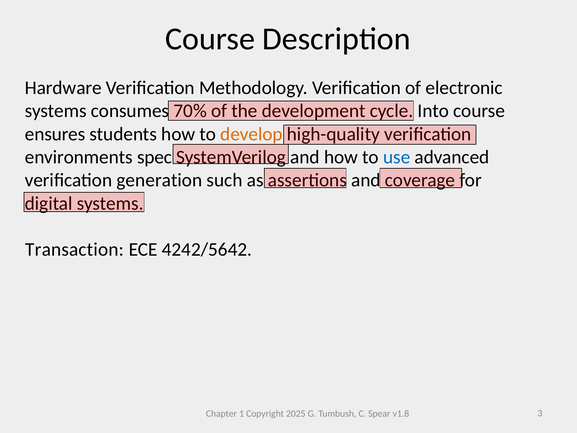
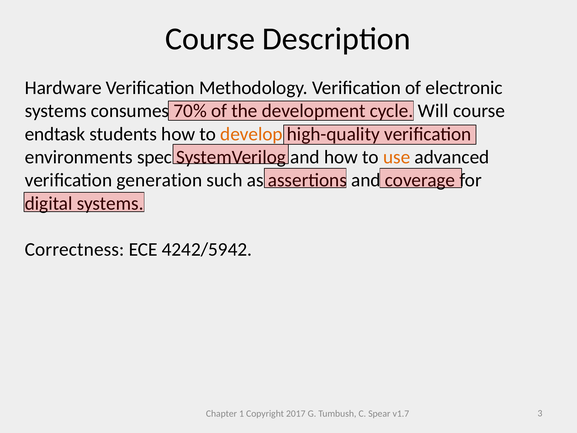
Into: Into -> Will
ensures: ensures -> endtask
use colour: blue -> orange
Transaction: Transaction -> Correctness
4242/5642: 4242/5642 -> 4242/5942
2025: 2025 -> 2017
v1.8: v1.8 -> v1.7
